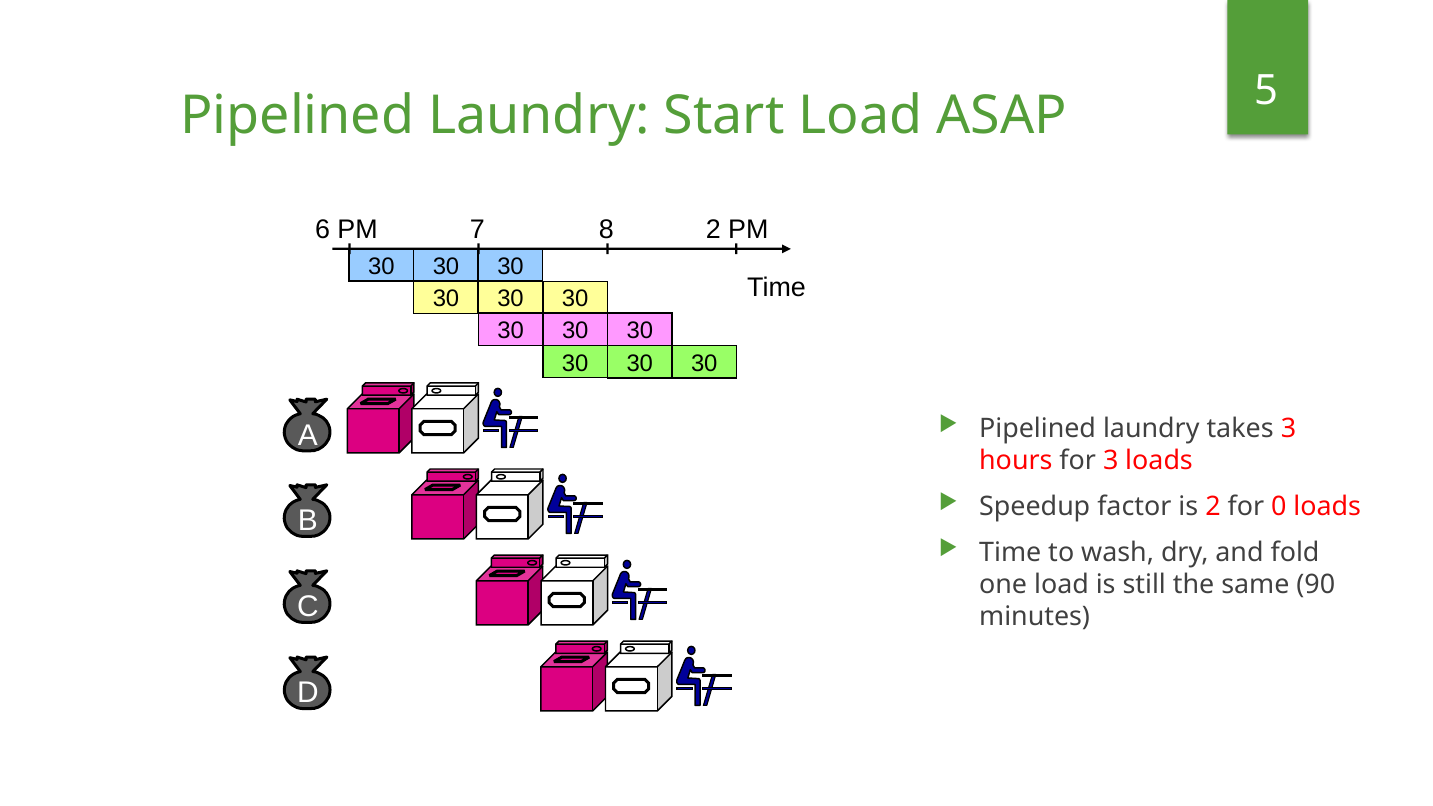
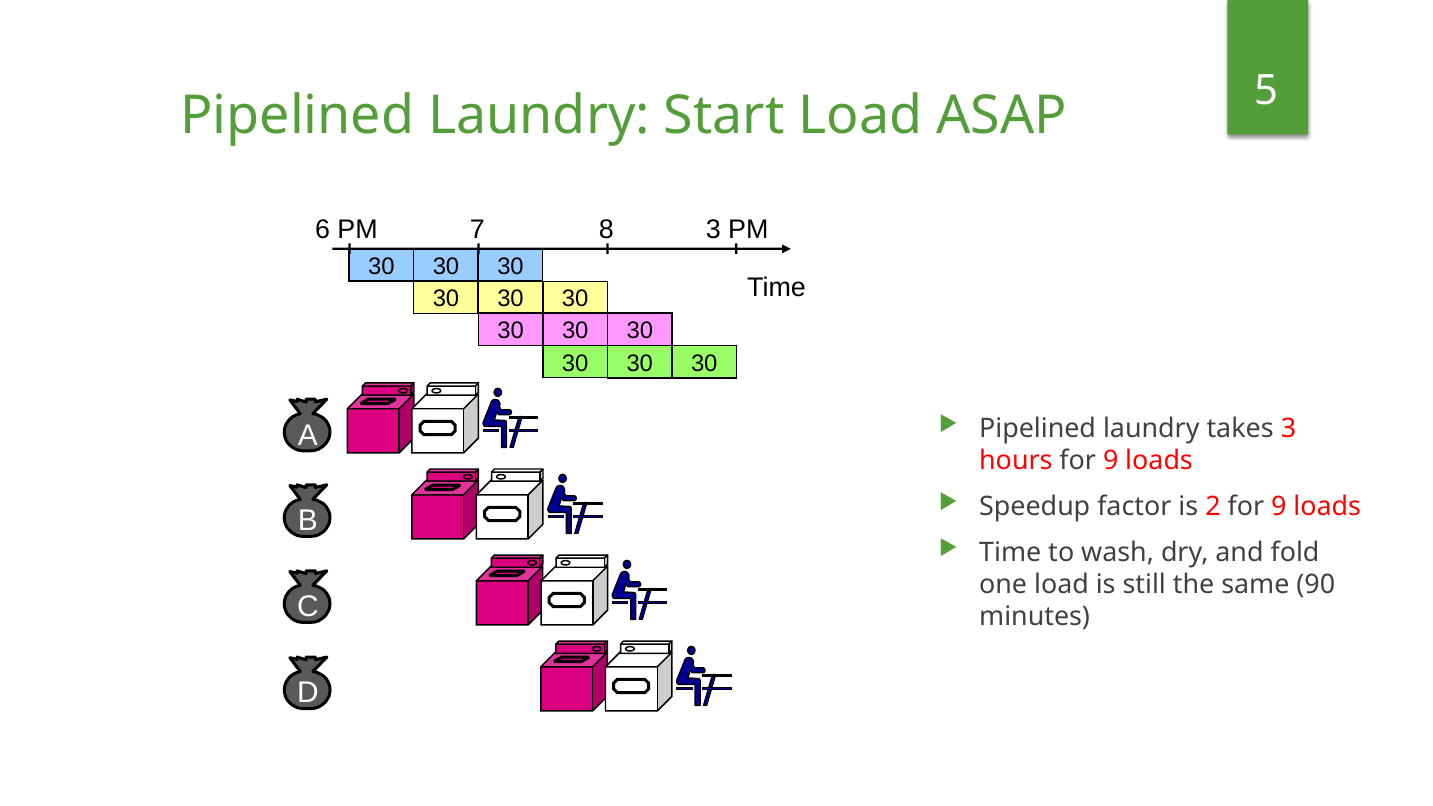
8 2: 2 -> 3
hours for 3: 3 -> 9
2 for 0: 0 -> 9
